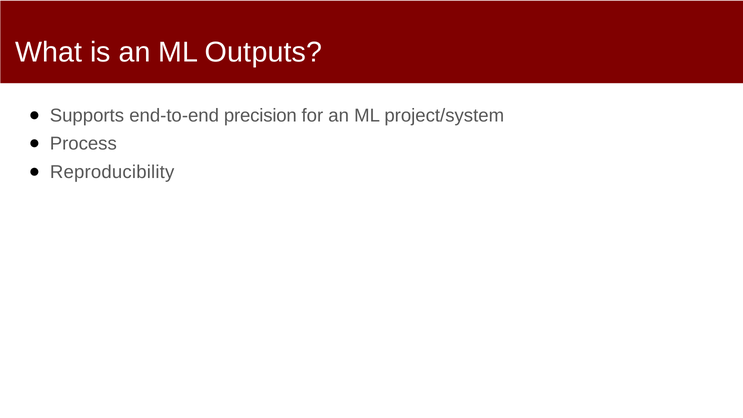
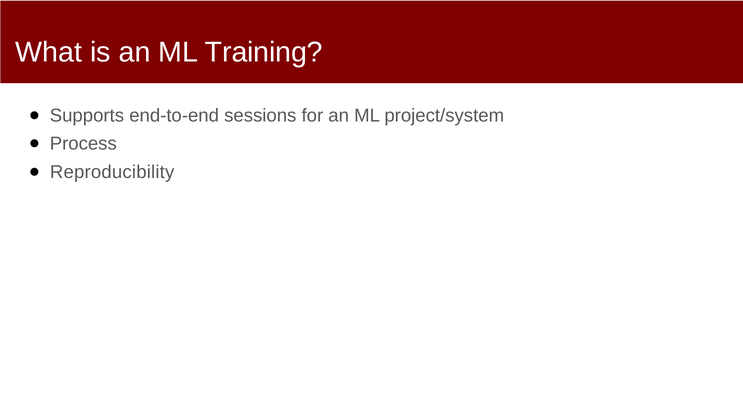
Outputs: Outputs -> Training
precision: precision -> sessions
